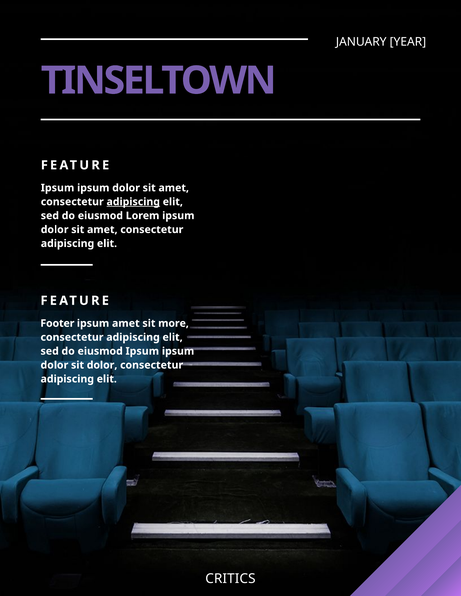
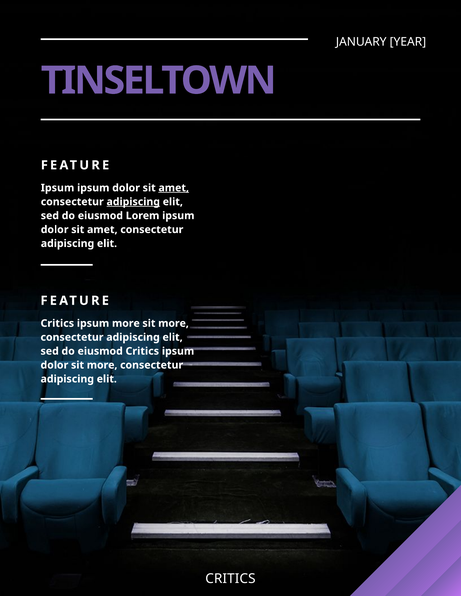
amet at (174, 188) underline: none -> present
Footer at (57, 324): Footer -> Critics
ipsum amet: amet -> more
eiusmod Ipsum: Ipsum -> Critics
dolor sit dolor: dolor -> more
